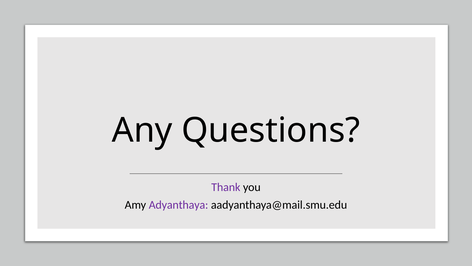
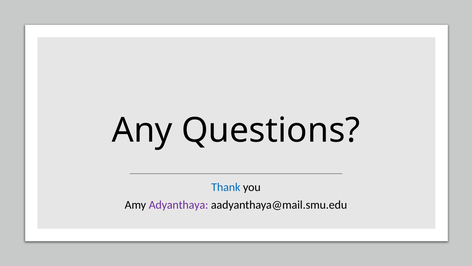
Thank colour: purple -> blue
